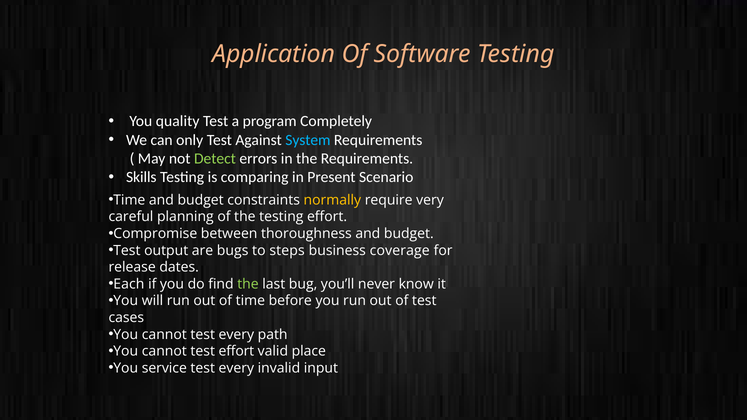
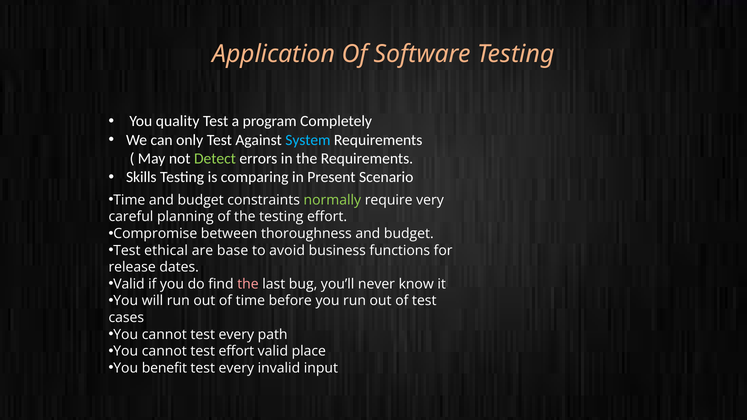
normally colour: yellow -> light green
output: output -> ethical
bugs: bugs -> base
steps: steps -> avoid
coverage: coverage -> functions
Each at (129, 284): Each -> Valid
the at (248, 284) colour: light green -> pink
service: service -> benefit
